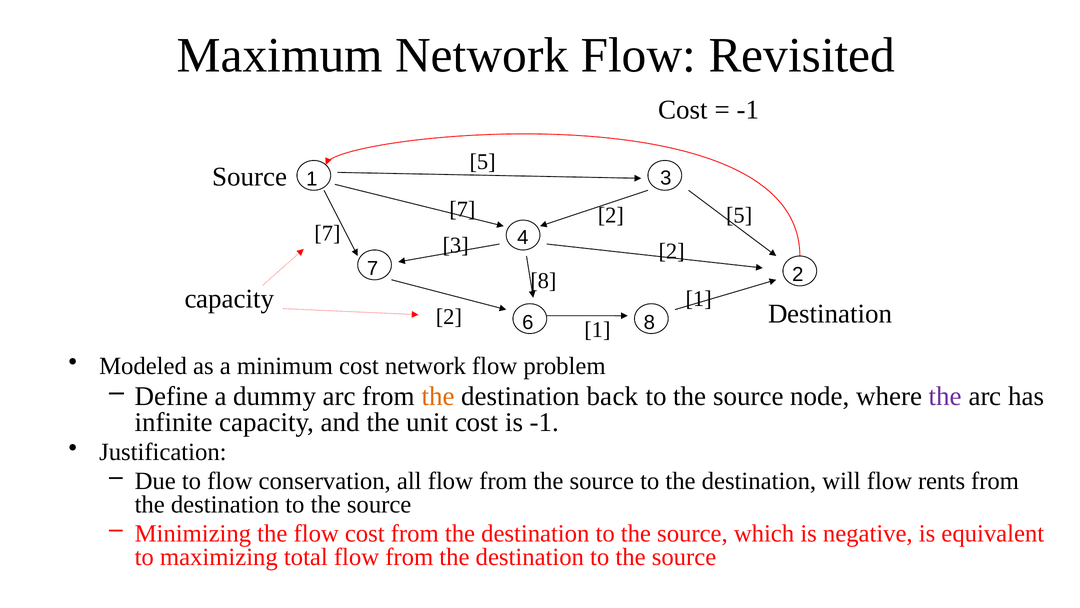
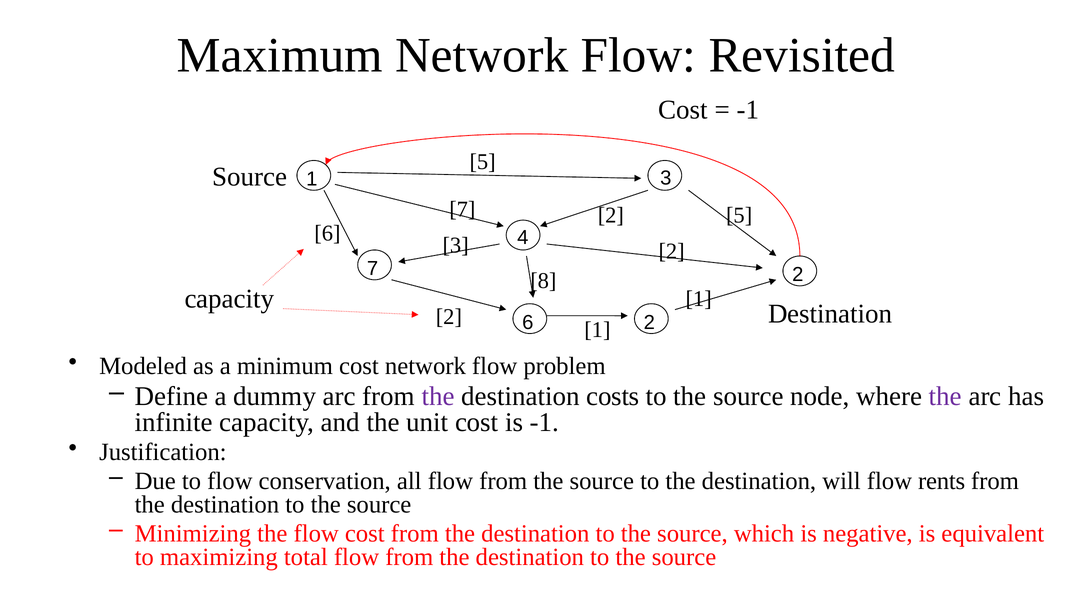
7 at (327, 233): 7 -> 6
6 8: 8 -> 2
the at (438, 396) colour: orange -> purple
back: back -> costs
